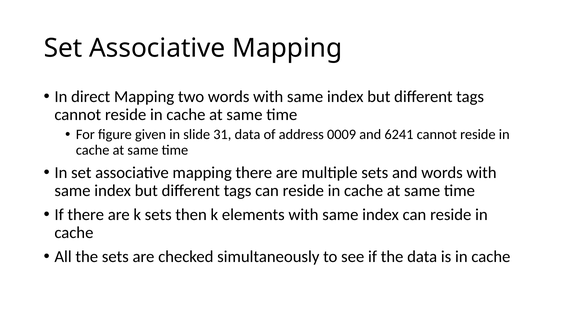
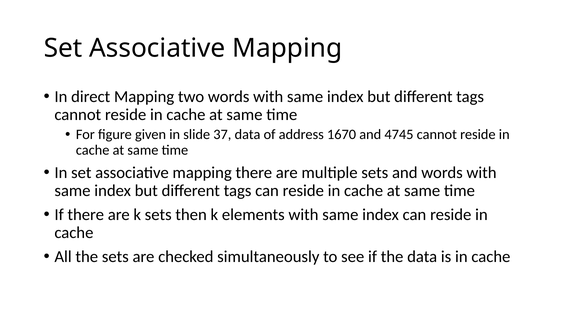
31: 31 -> 37
0009: 0009 -> 1670
6241: 6241 -> 4745
